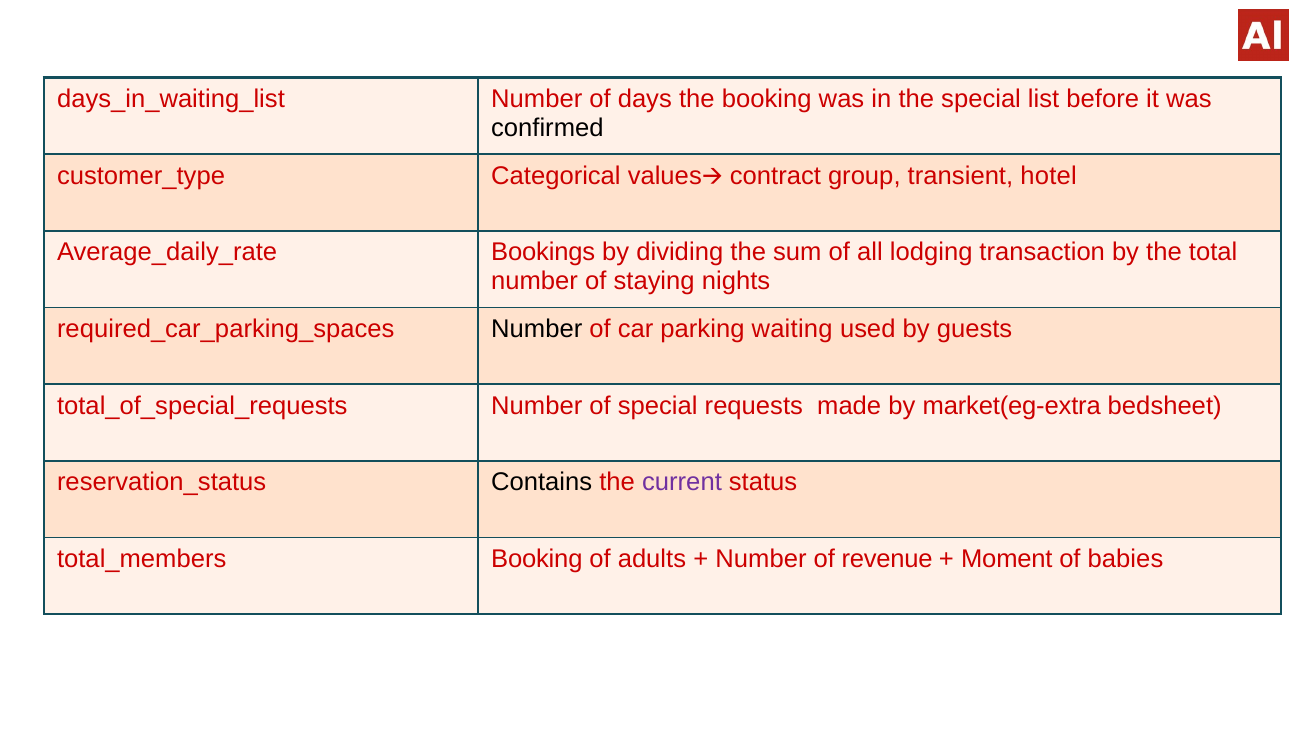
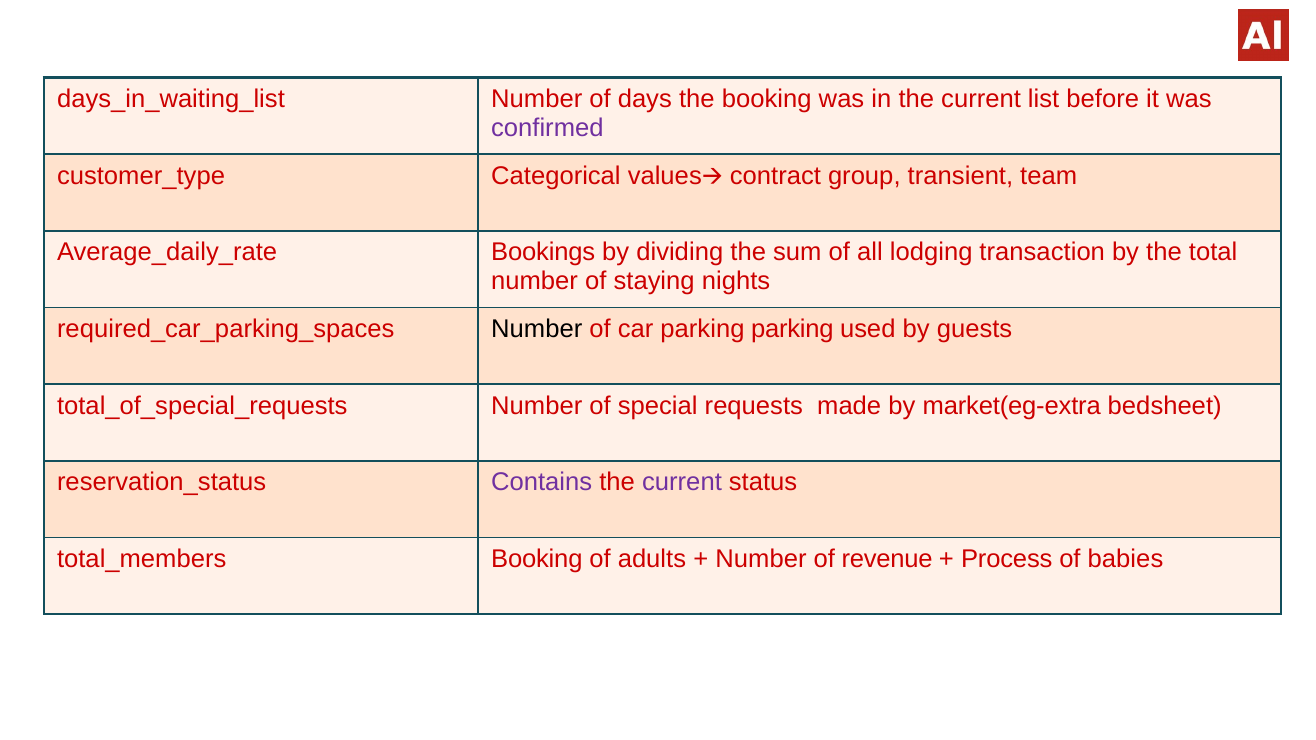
in the special: special -> current
confirmed colour: black -> purple
hotel: hotel -> team
parking waiting: waiting -> parking
Contains colour: black -> purple
Moment: Moment -> Process
